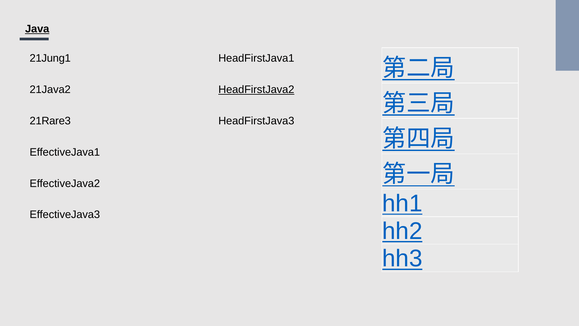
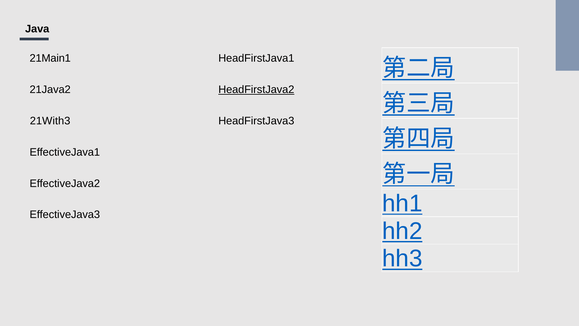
Java underline: present -> none
21Jung1: 21Jung1 -> 21Main1
21Rare3: 21Rare3 -> 21With3
